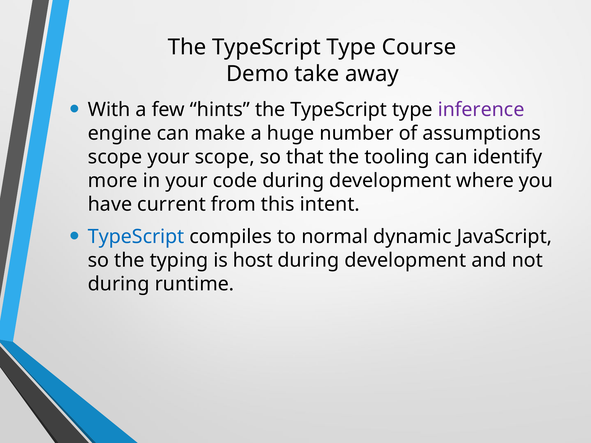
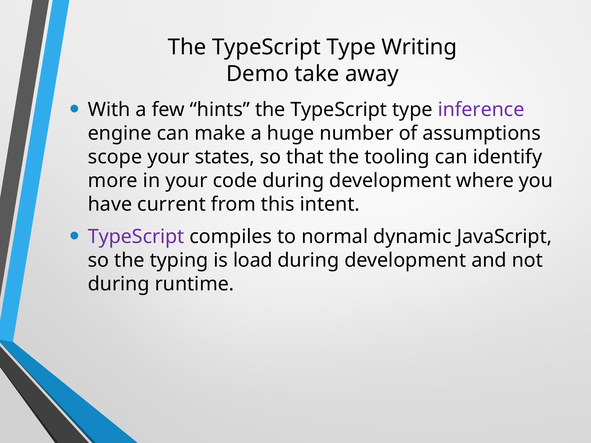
Course: Course -> Writing
your scope: scope -> states
TypeScript at (136, 237) colour: blue -> purple
host: host -> load
